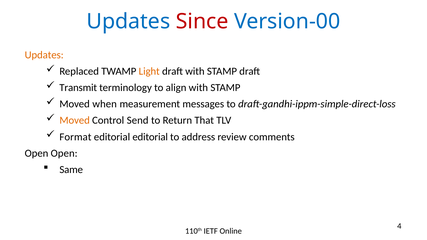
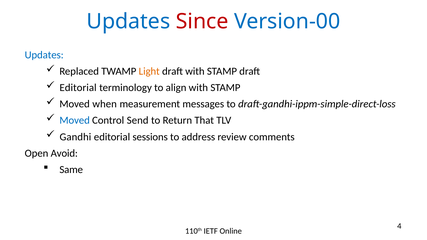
Updates at (44, 55) colour: orange -> blue
Transmit at (78, 88): Transmit -> Editorial
Moved at (75, 121) colour: orange -> blue
Format: Format -> Gandhi
editorial editorial: editorial -> sessions
Open Open: Open -> Avoid
